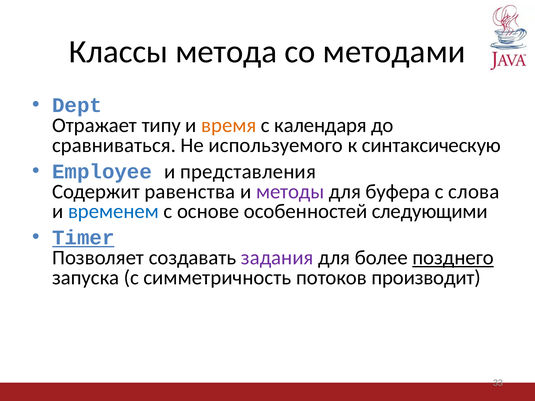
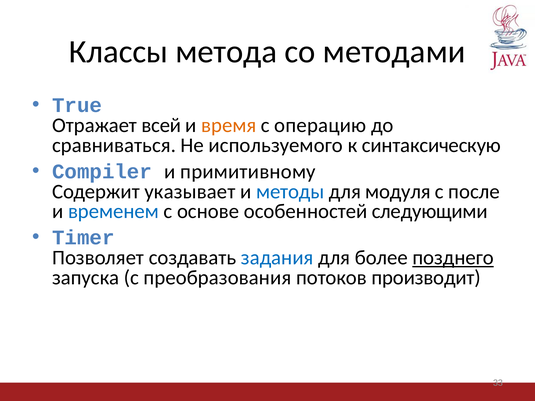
Dept: Dept -> True
типу: типу -> всей
календаря: календаря -> операцию
Employee: Employee -> Compiler
представления: представления -> примитивному
равенства: равенства -> указывает
методы colour: purple -> blue
буфера: буфера -> модуля
слова: слова -> после
Timer underline: present -> none
задания colour: purple -> blue
симметричность: симметричность -> преобразования
